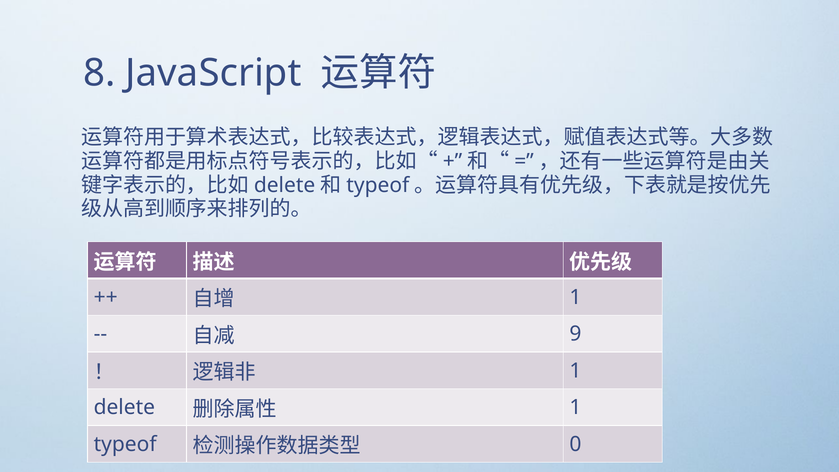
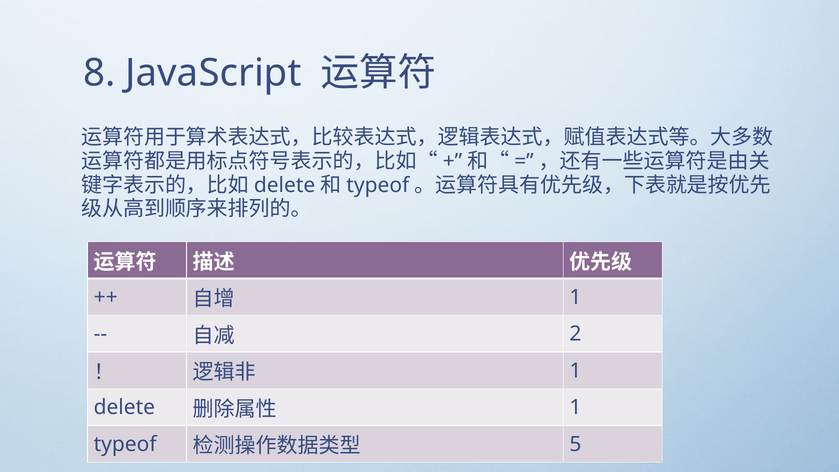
9: 9 -> 2
0: 0 -> 5
